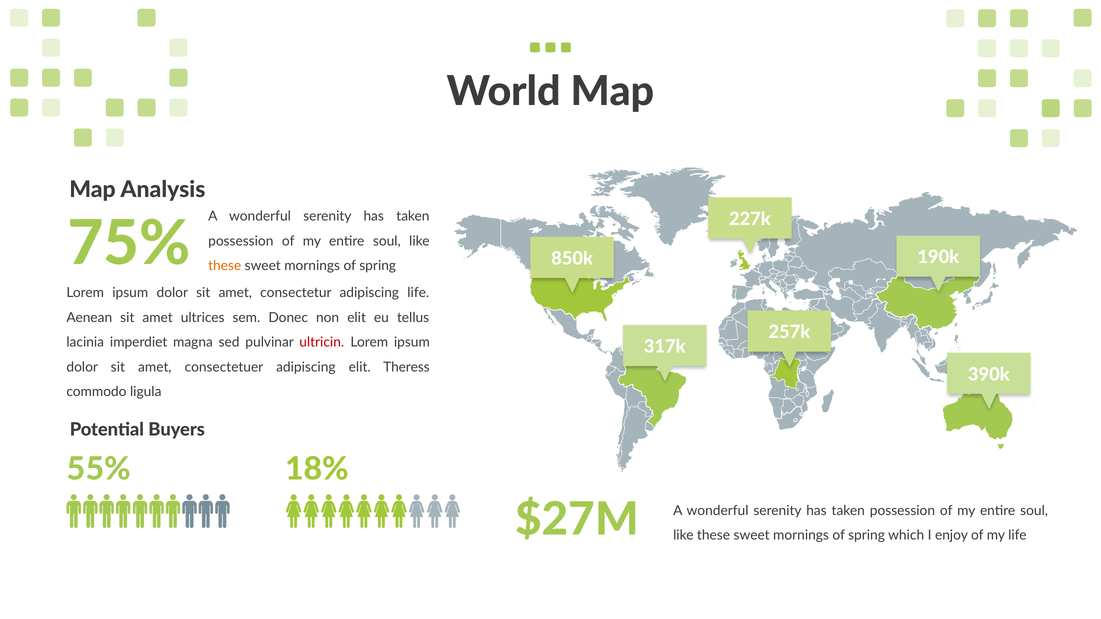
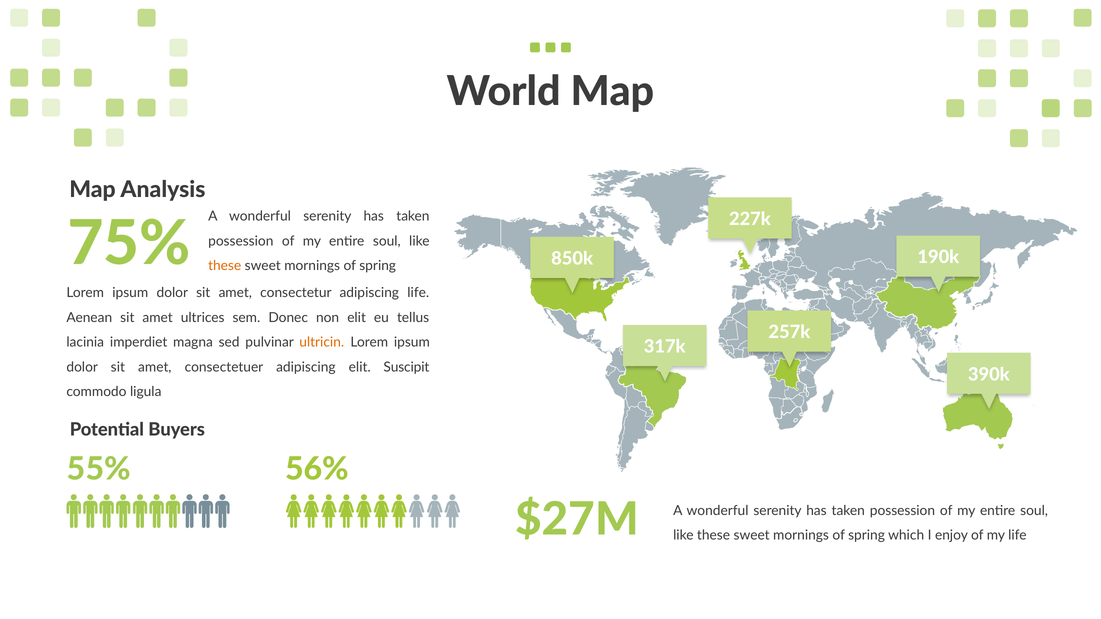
ultricin colour: red -> orange
Theress: Theress -> Suscipit
18%: 18% -> 56%
